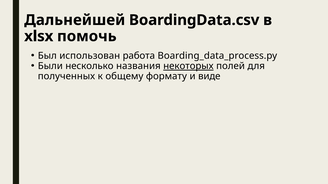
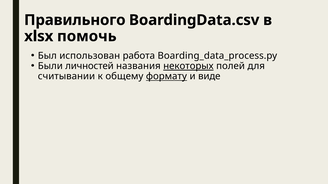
Дальнейшей: Дальнейшей -> Правильного
несколько: несколько -> личностей
полученных: полученных -> считывании
формату underline: none -> present
